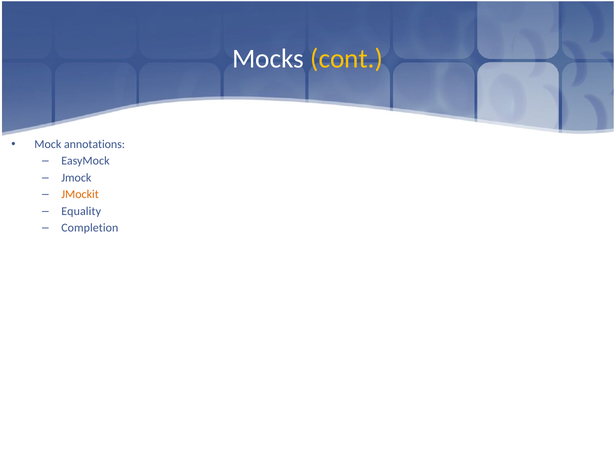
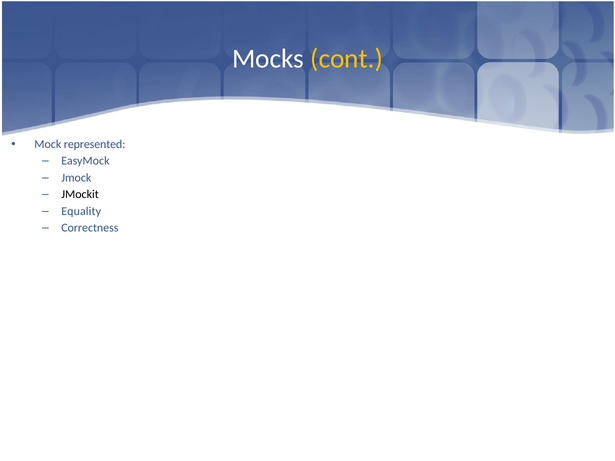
annotations: annotations -> represented
JMockit colour: orange -> black
Completion: Completion -> Correctness
